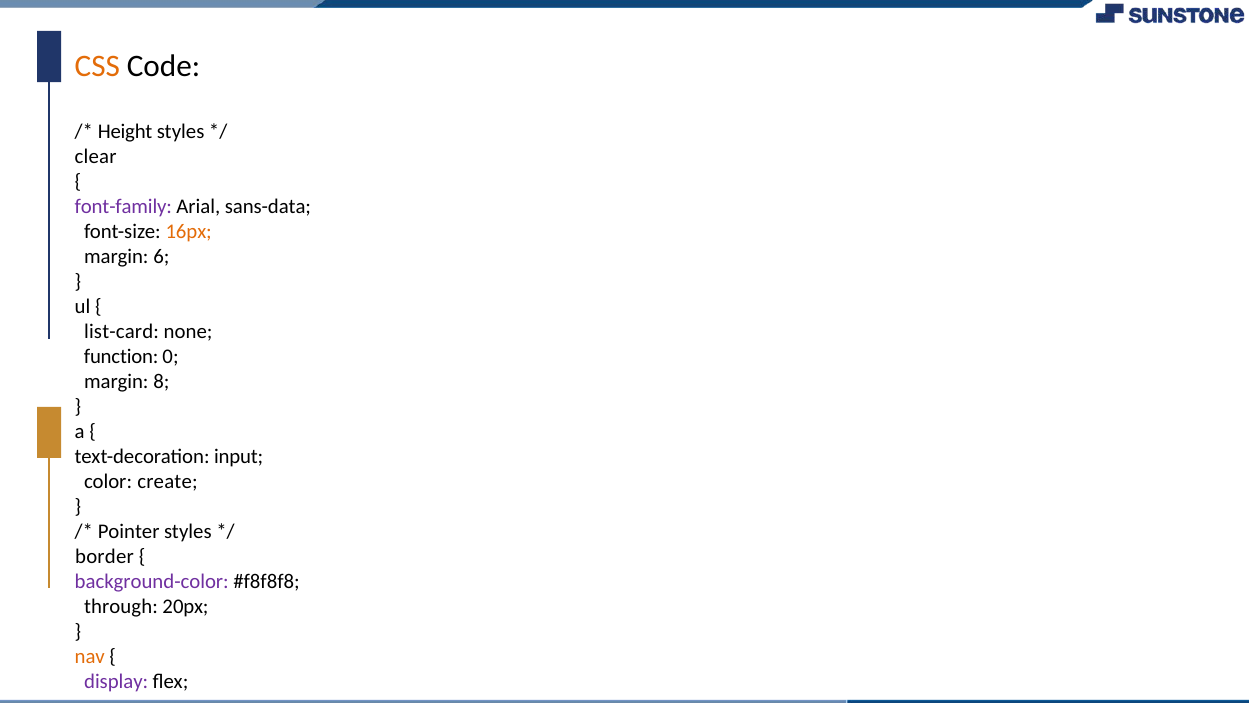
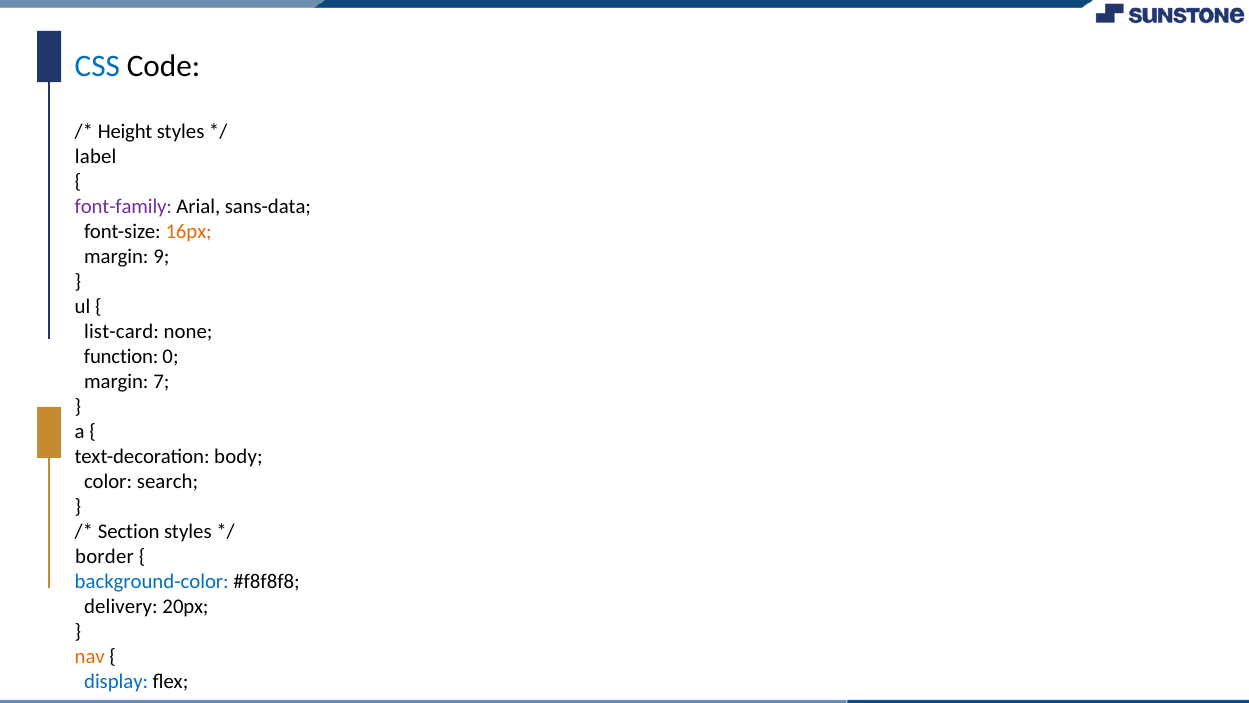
CSS colour: orange -> blue
clear: clear -> label
6: 6 -> 9
8: 8 -> 7
input: input -> body
create: create -> search
Pointer: Pointer -> Section
background-color colour: purple -> blue
through: through -> delivery
display colour: purple -> blue
